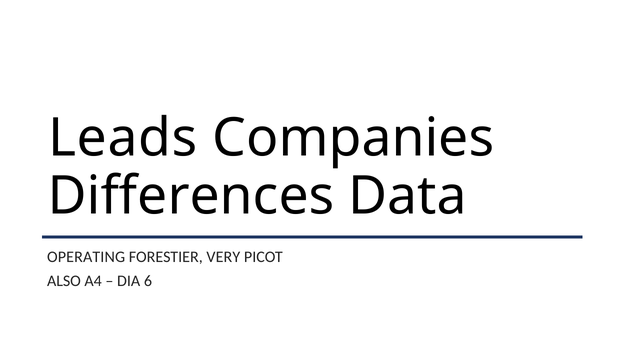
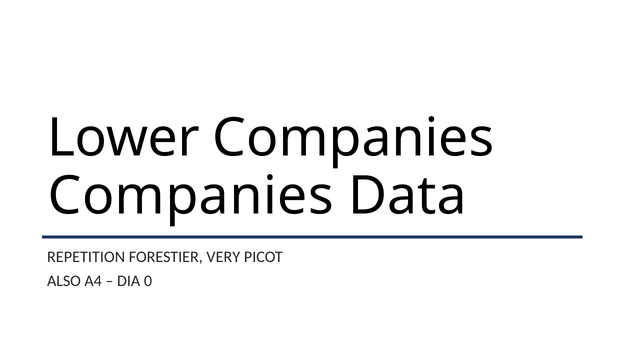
Leads: Leads -> Lower
Differences at (191, 196): Differences -> Companies
OPERATING: OPERATING -> REPETITION
6: 6 -> 0
